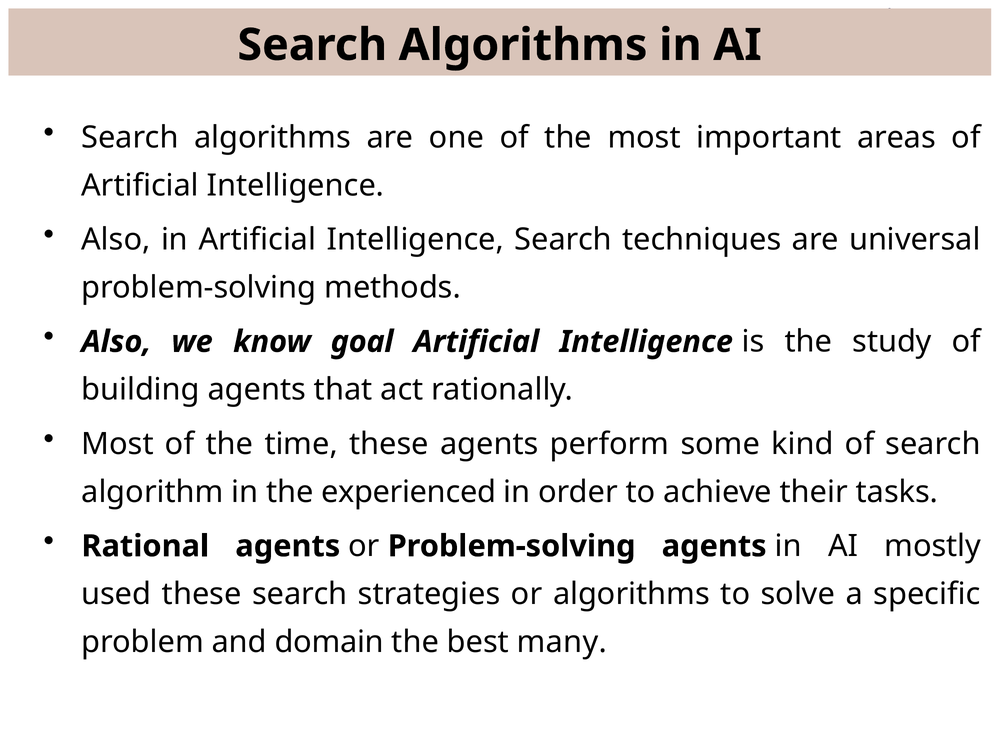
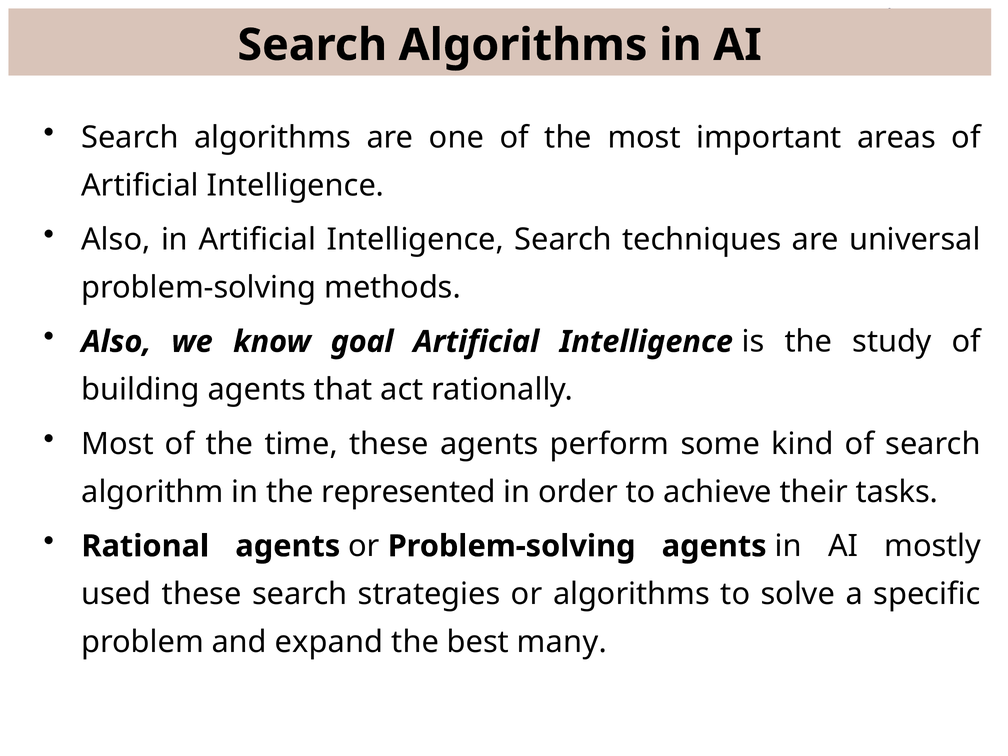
experienced: experienced -> represented
domain: domain -> expand
